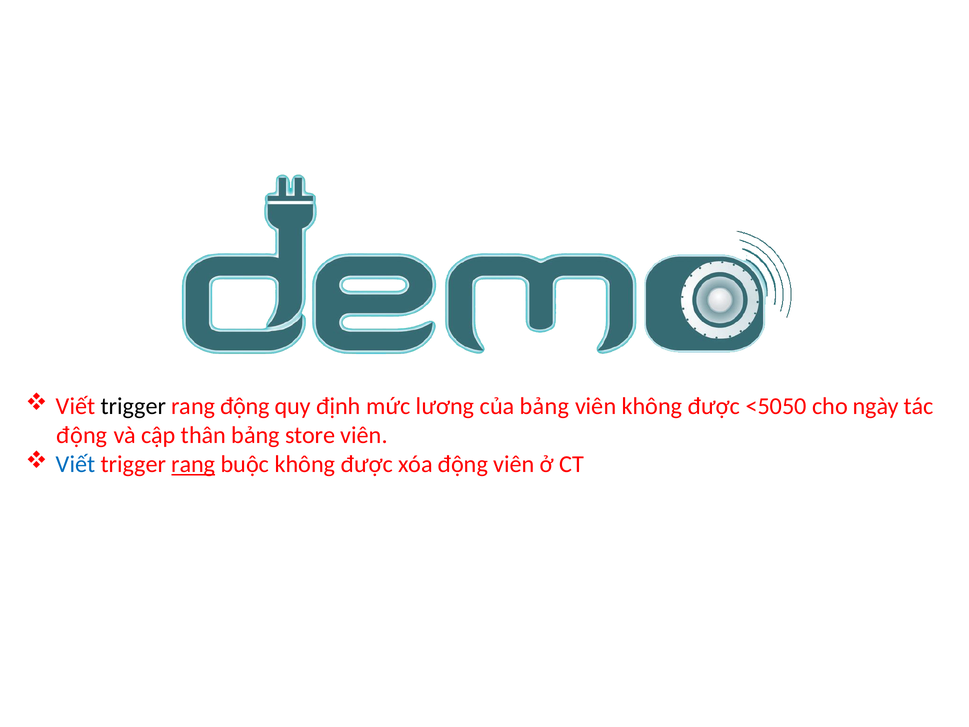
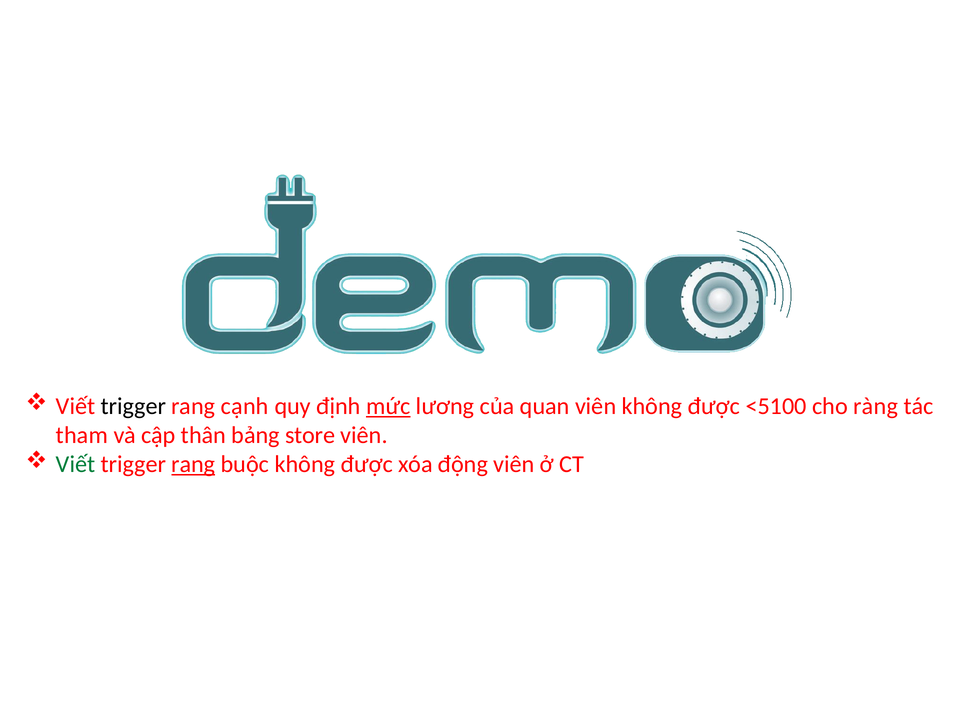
rang động: động -> cạnh
mức underline: none -> present
của bảng: bảng -> quan
<5050: <5050 -> <5100
ngày: ngày -> ràng
động at (82, 435): động -> tham
Viết at (76, 464) colour: blue -> green
